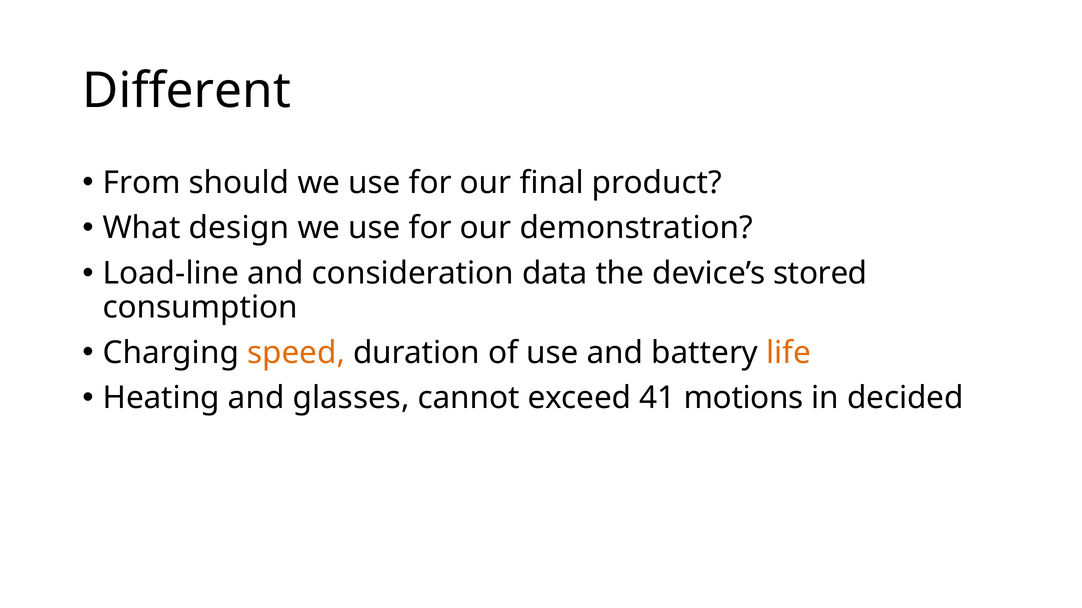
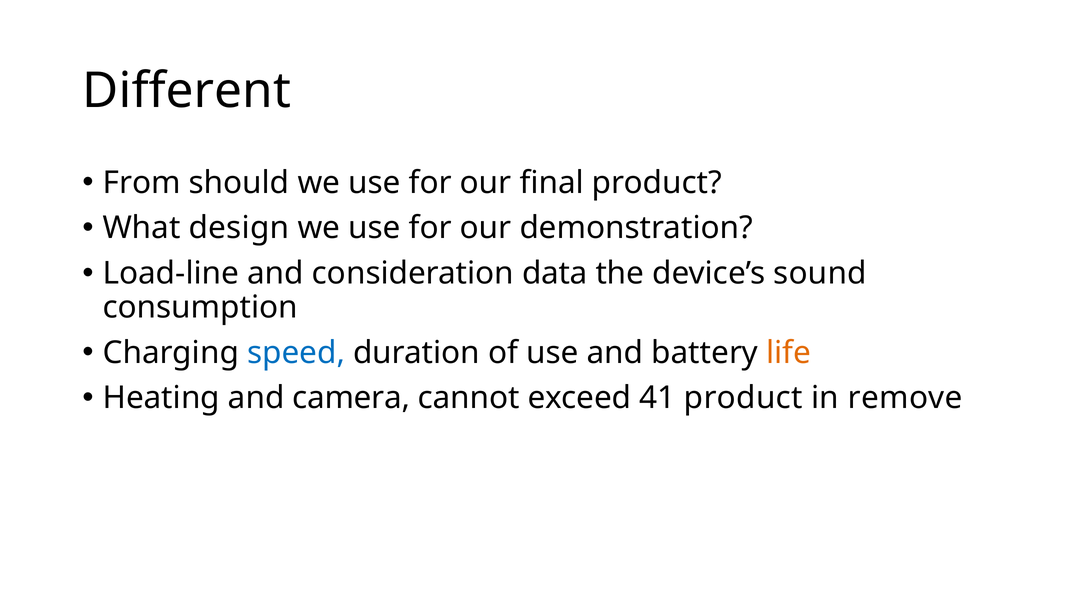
stored: stored -> sound
speed colour: orange -> blue
glasses: glasses -> camera
41 motions: motions -> product
decided: decided -> remove
